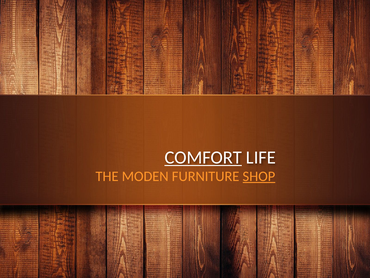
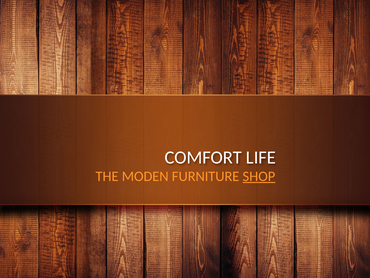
COMFORT underline: present -> none
